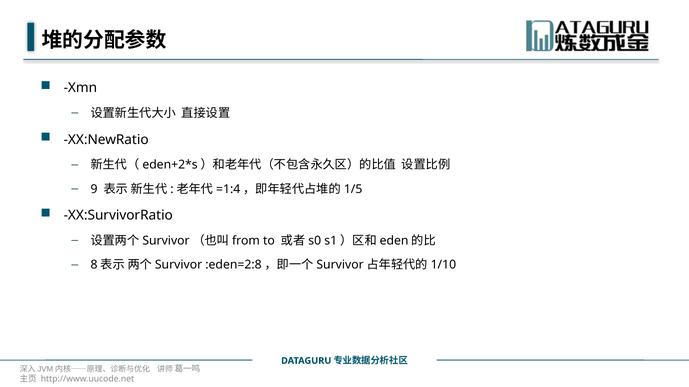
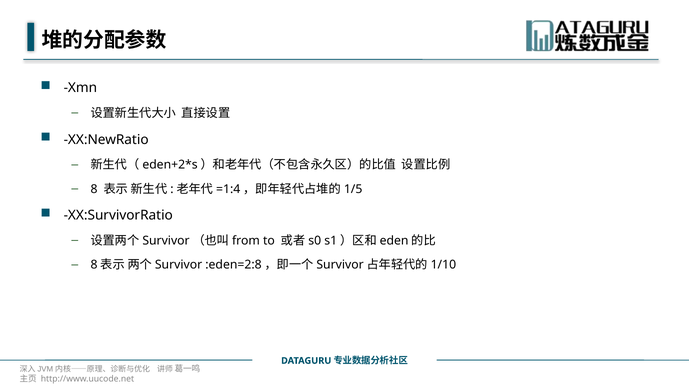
9: 9 -> 8
